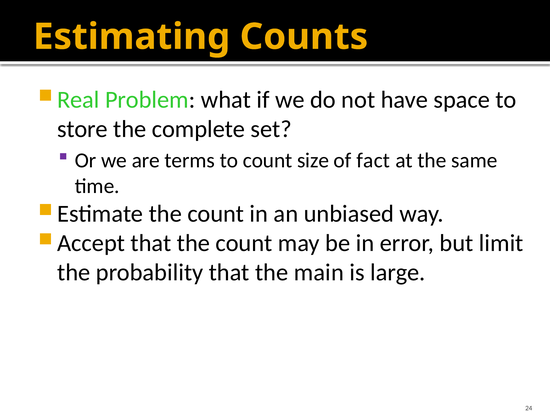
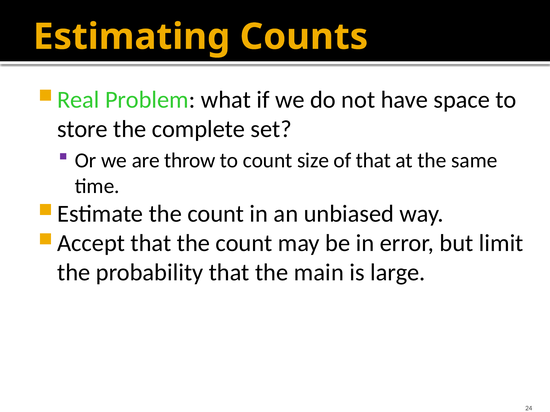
terms: terms -> throw
of fact: fact -> that
